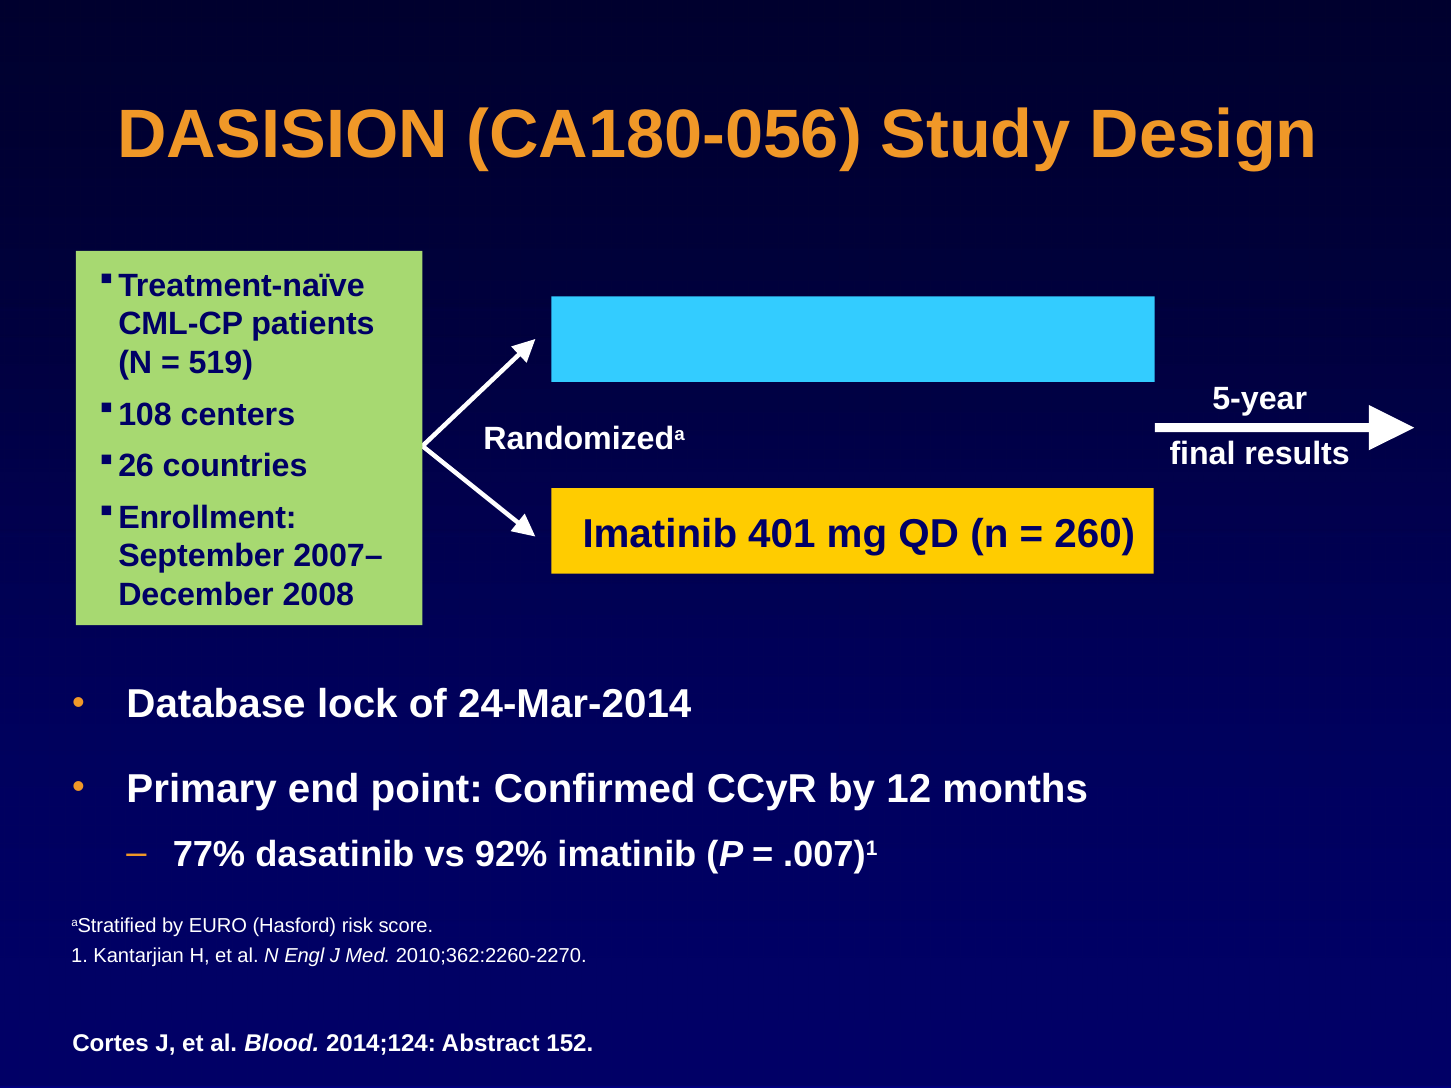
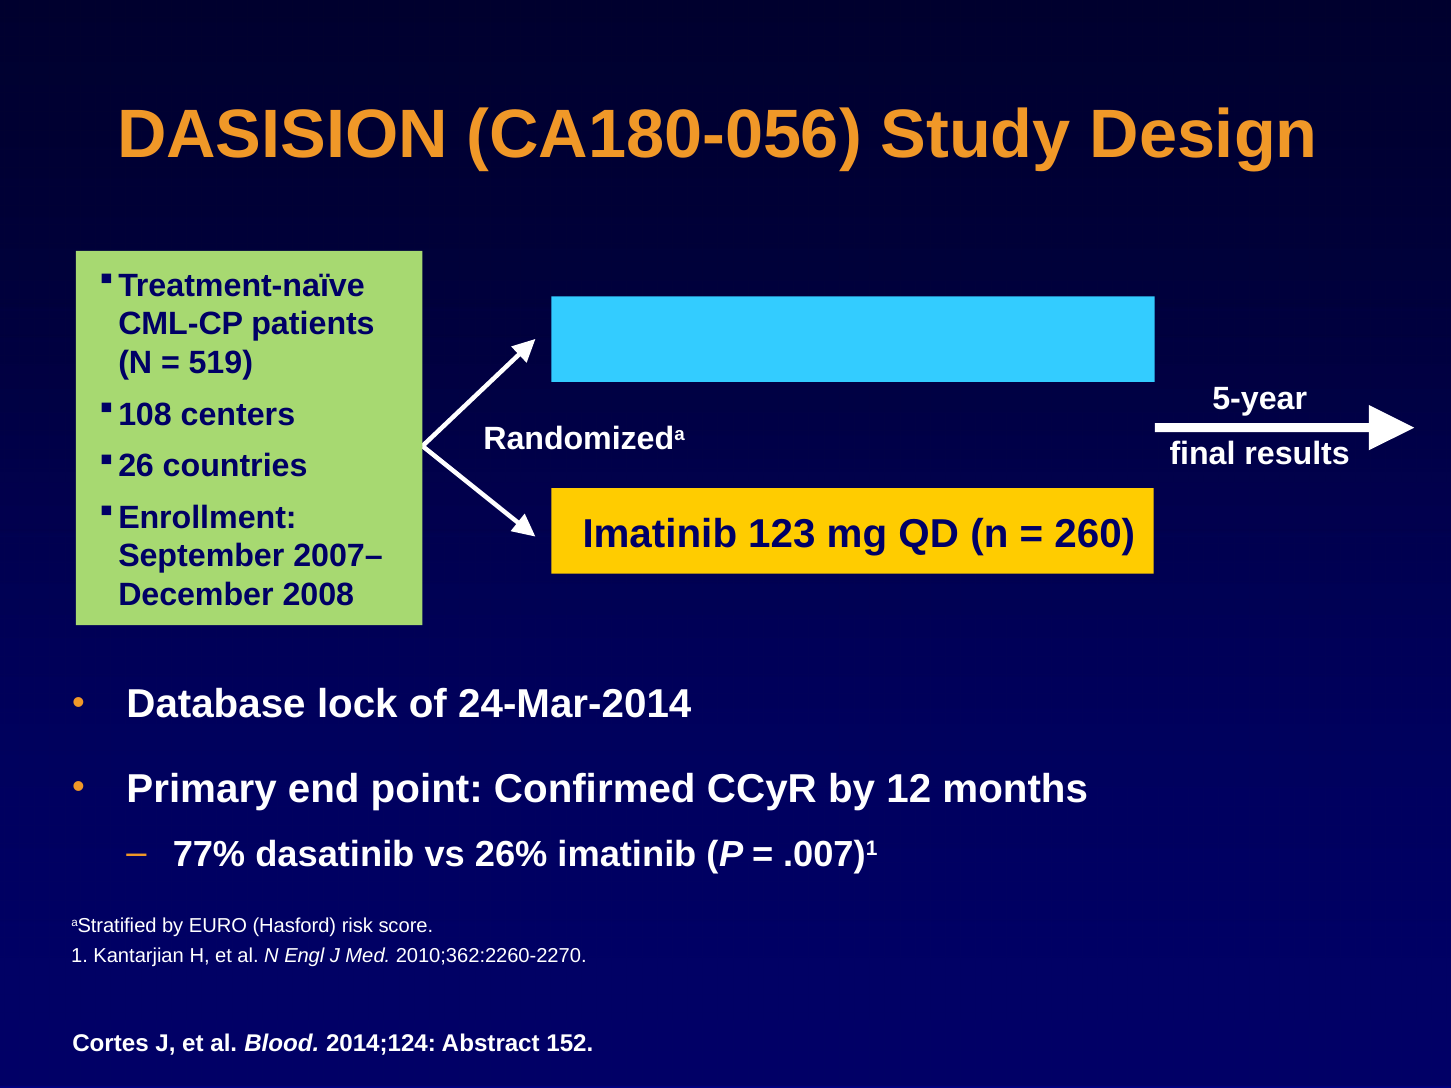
401: 401 -> 123
92%: 92% -> 26%
